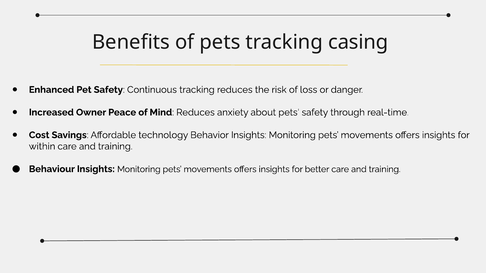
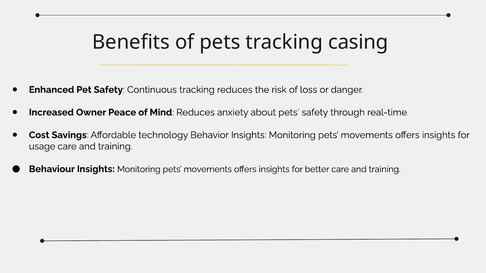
within: within -> usage
